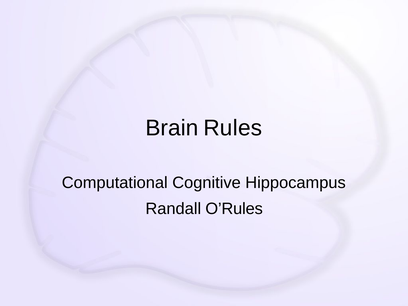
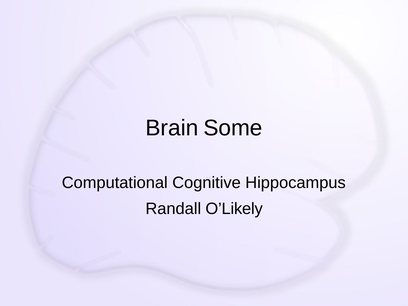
Rules: Rules -> Some
O’Rules: O’Rules -> O’Likely
